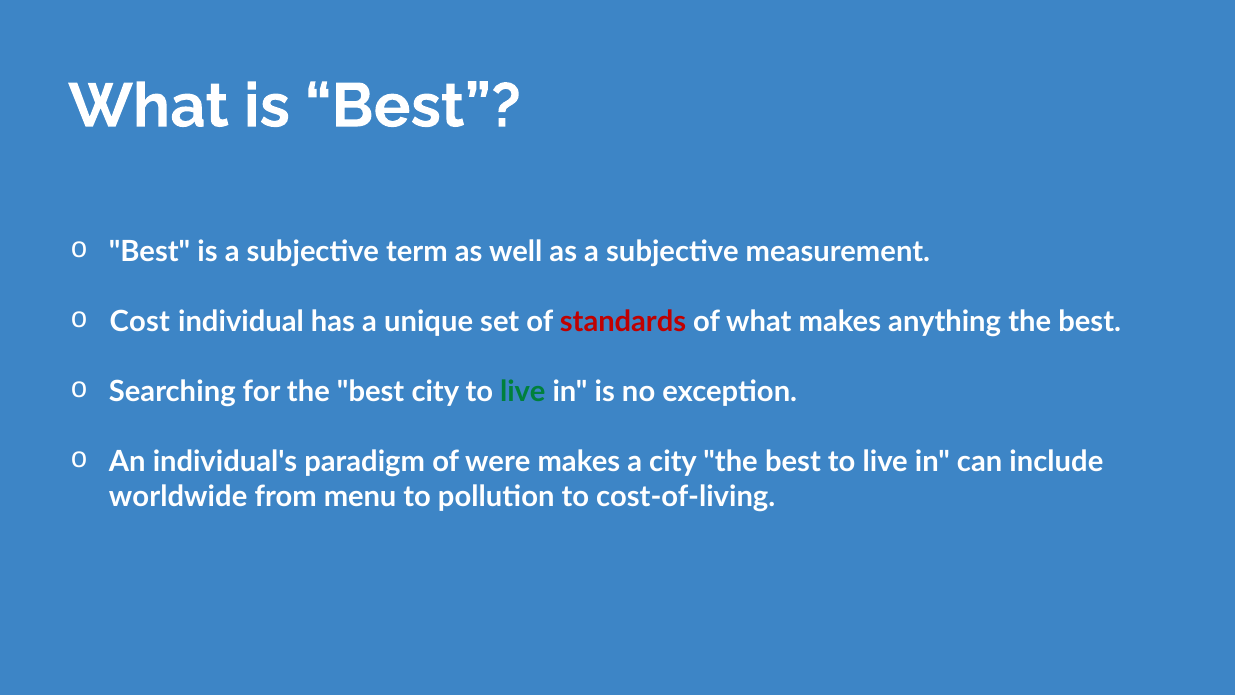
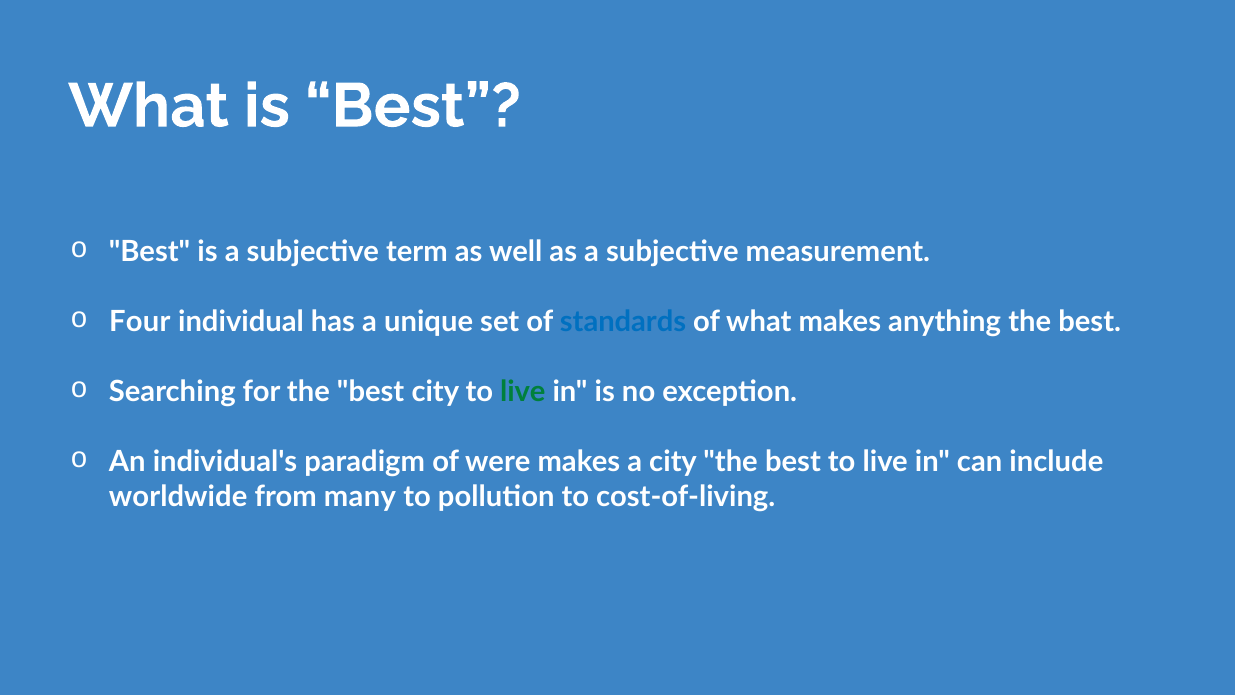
Cost: Cost -> Four
standards colour: red -> blue
menu: menu -> many
